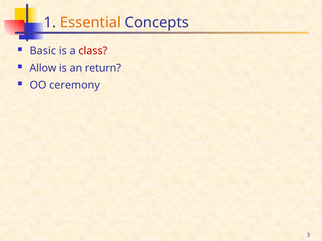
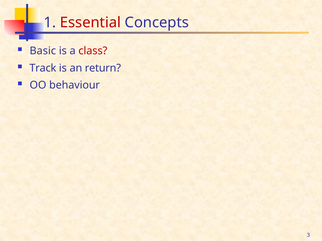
Essential colour: orange -> red
Allow: Allow -> Track
ceremony: ceremony -> behaviour
